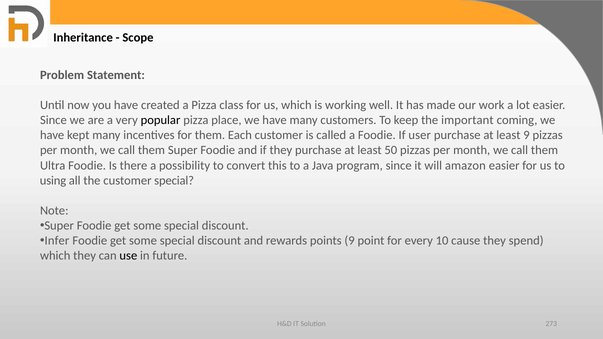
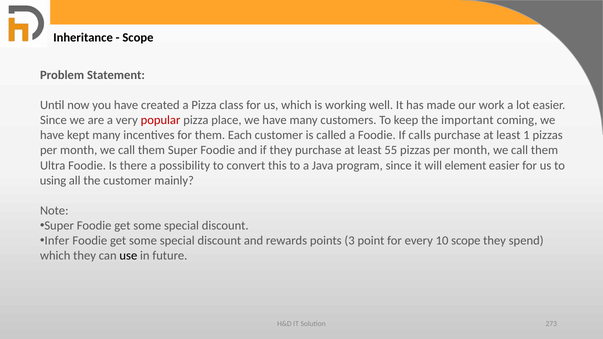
popular colour: black -> red
user: user -> calls
least 9: 9 -> 1
50: 50 -> 55
amazon: amazon -> element
customer special: special -> mainly
points 9: 9 -> 3
10 cause: cause -> scope
